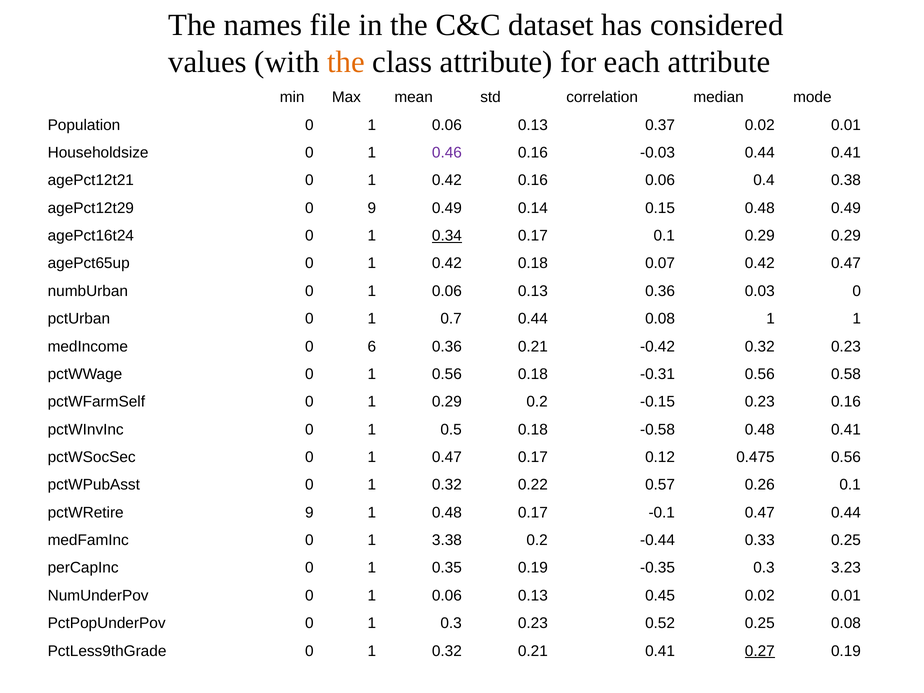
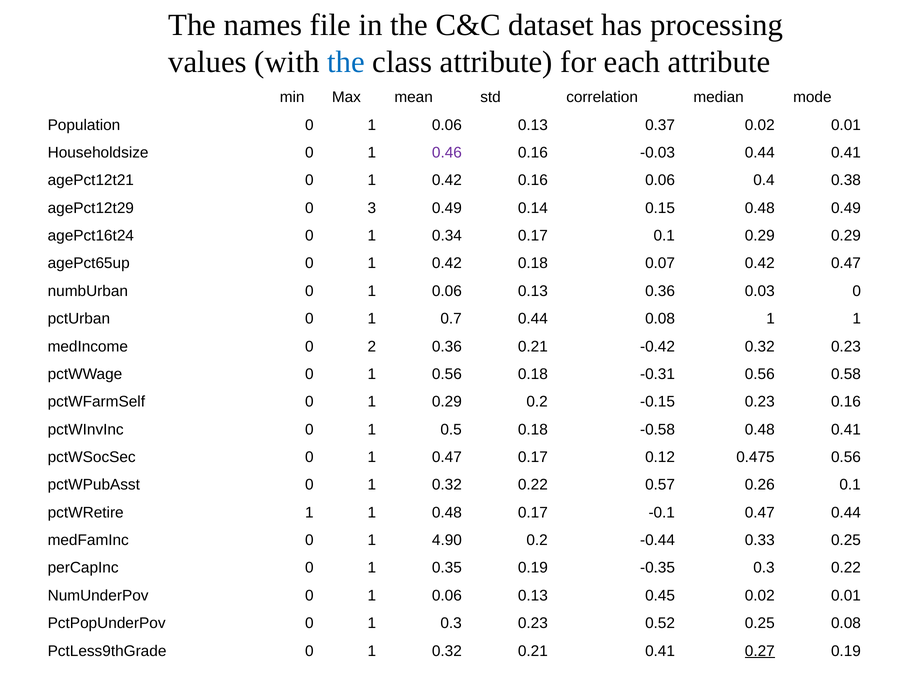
considered: considered -> processing
the at (346, 62) colour: orange -> blue
0 9: 9 -> 3
0.34 underline: present -> none
6: 6 -> 2
pctWRetire 9: 9 -> 1
3.38: 3.38 -> 4.90
0.3 3.23: 3.23 -> 0.22
